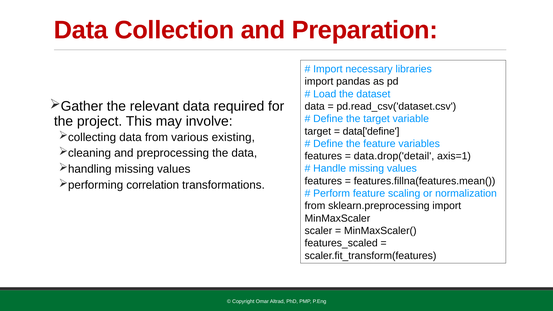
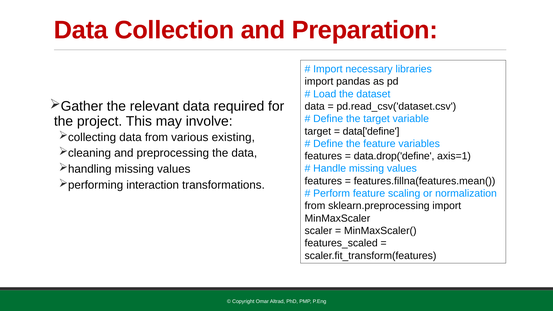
data.drop('detail: data.drop('detail -> data.drop('define
correlation: correlation -> interaction
